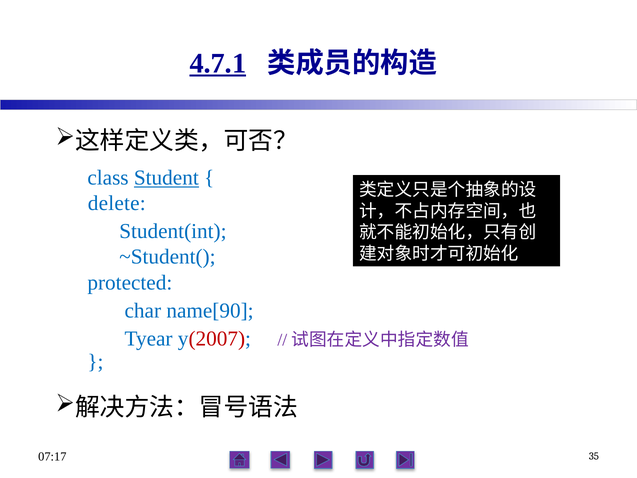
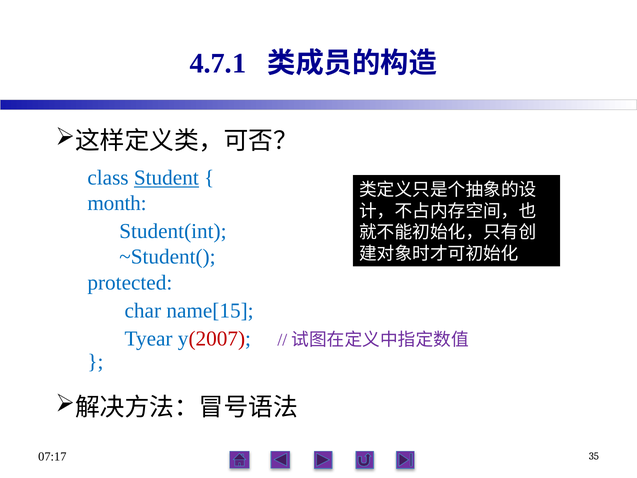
4.7.1 underline: present -> none
delete: delete -> month
name[90: name[90 -> name[15
